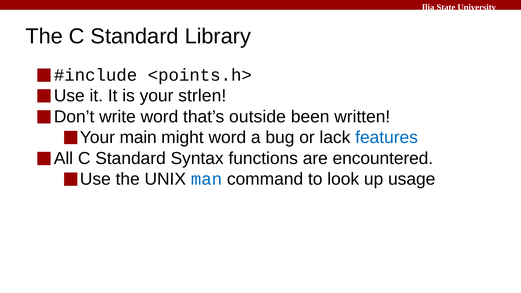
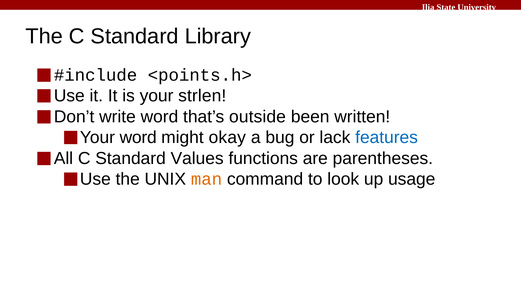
main at (138, 138): main -> word
might word: word -> okay
Syntax: Syntax -> Values
encountered: encountered -> parentheses
man colour: blue -> orange
